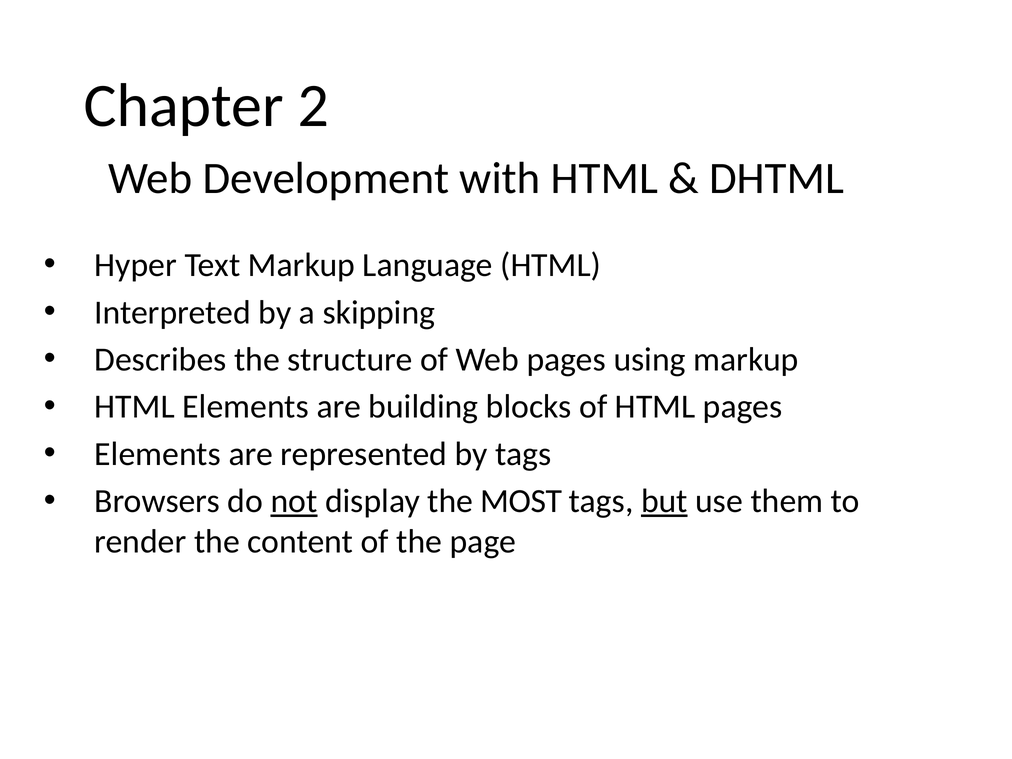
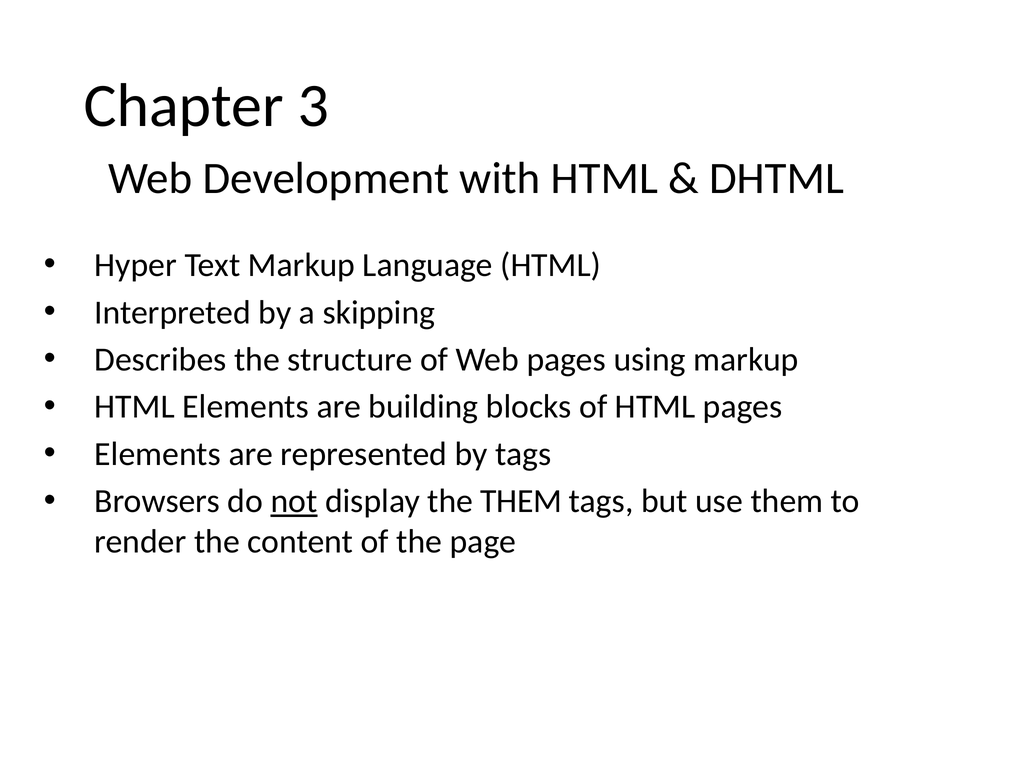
2: 2 -> 3
the MOST: MOST -> THEM
but underline: present -> none
